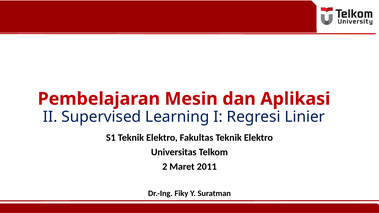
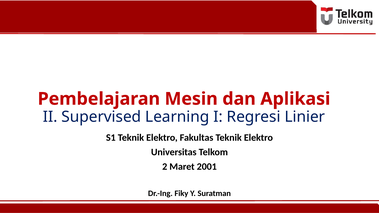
2011: 2011 -> 2001
